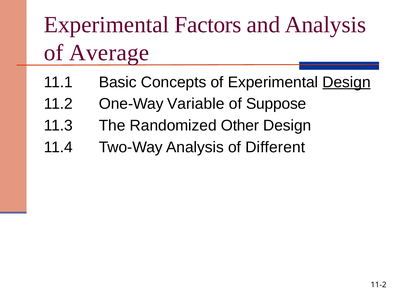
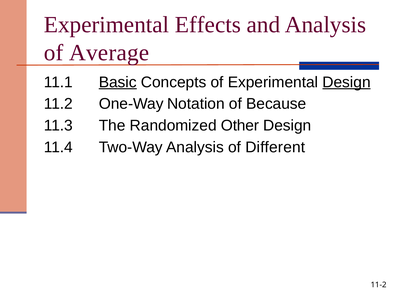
Factors: Factors -> Effects
Basic underline: none -> present
Variable: Variable -> Notation
Suppose: Suppose -> Because
